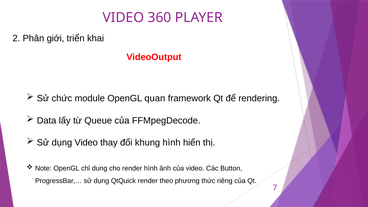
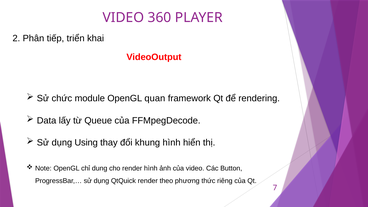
giới: giới -> tiếp
dụng Video: Video -> Using
